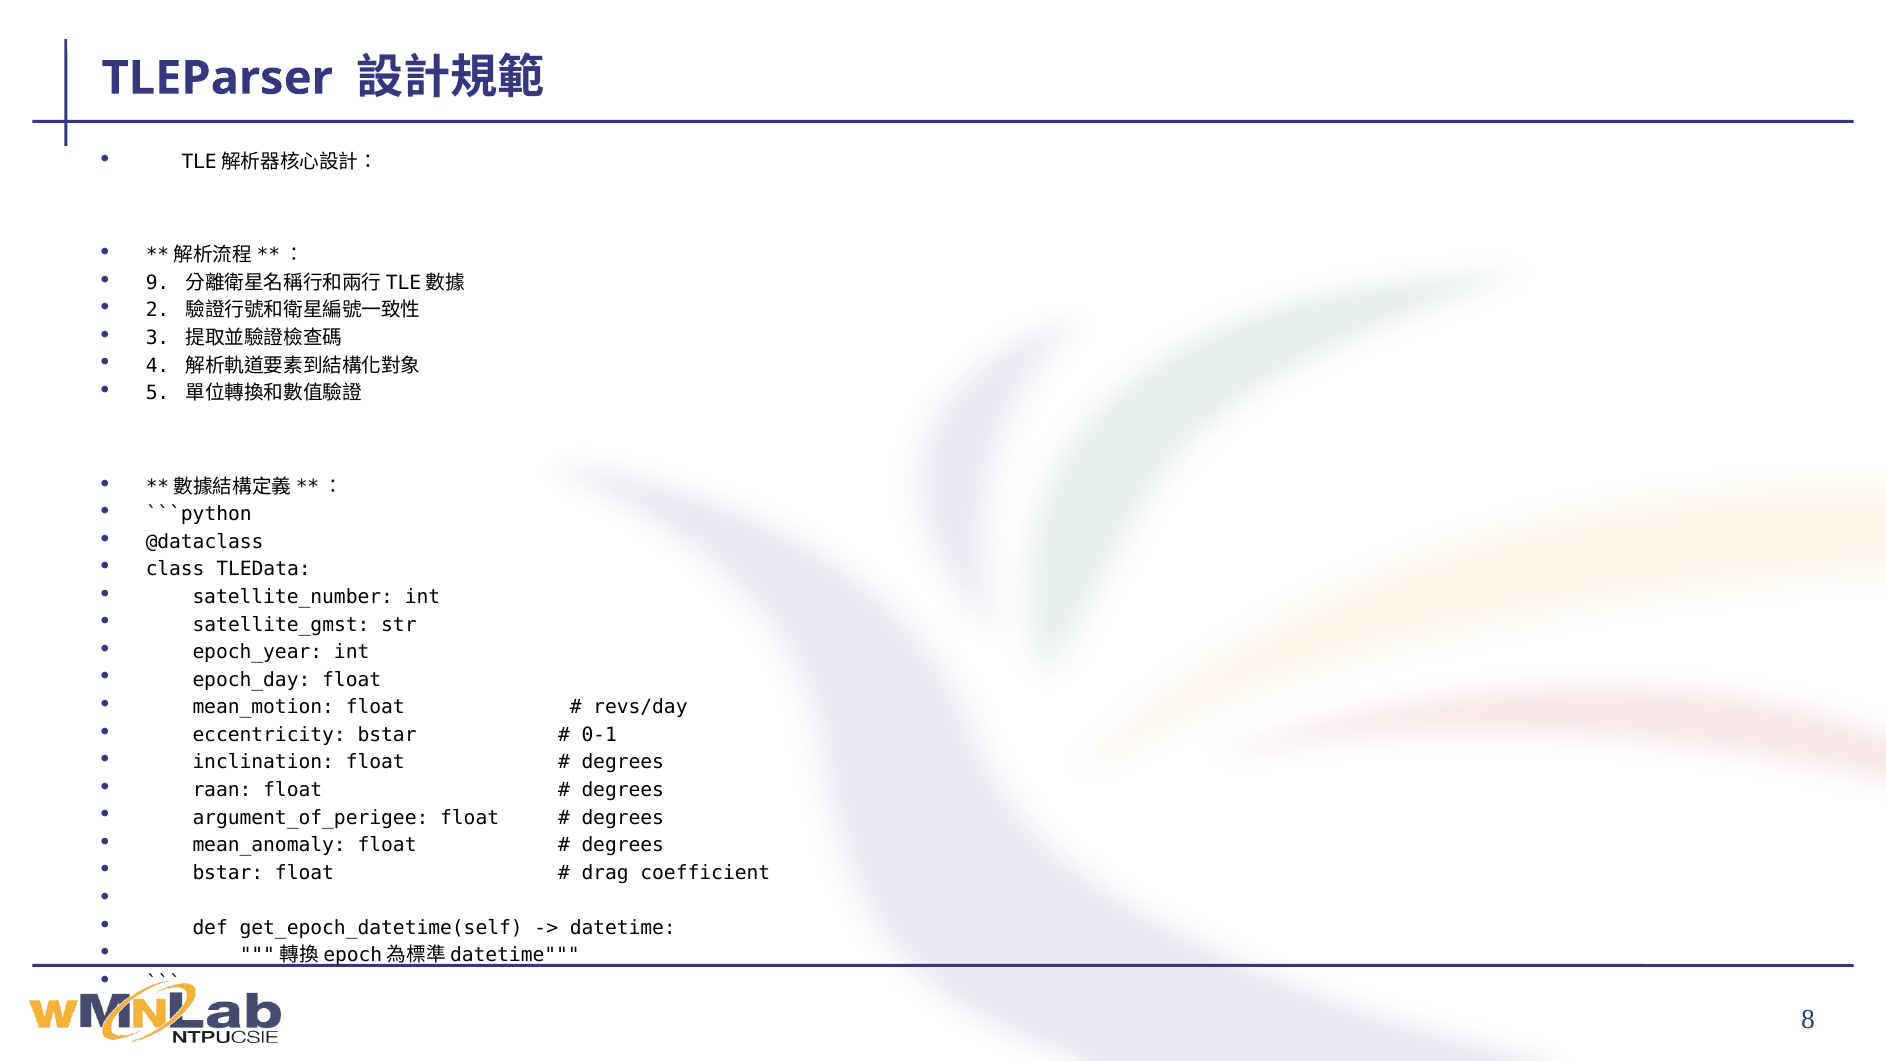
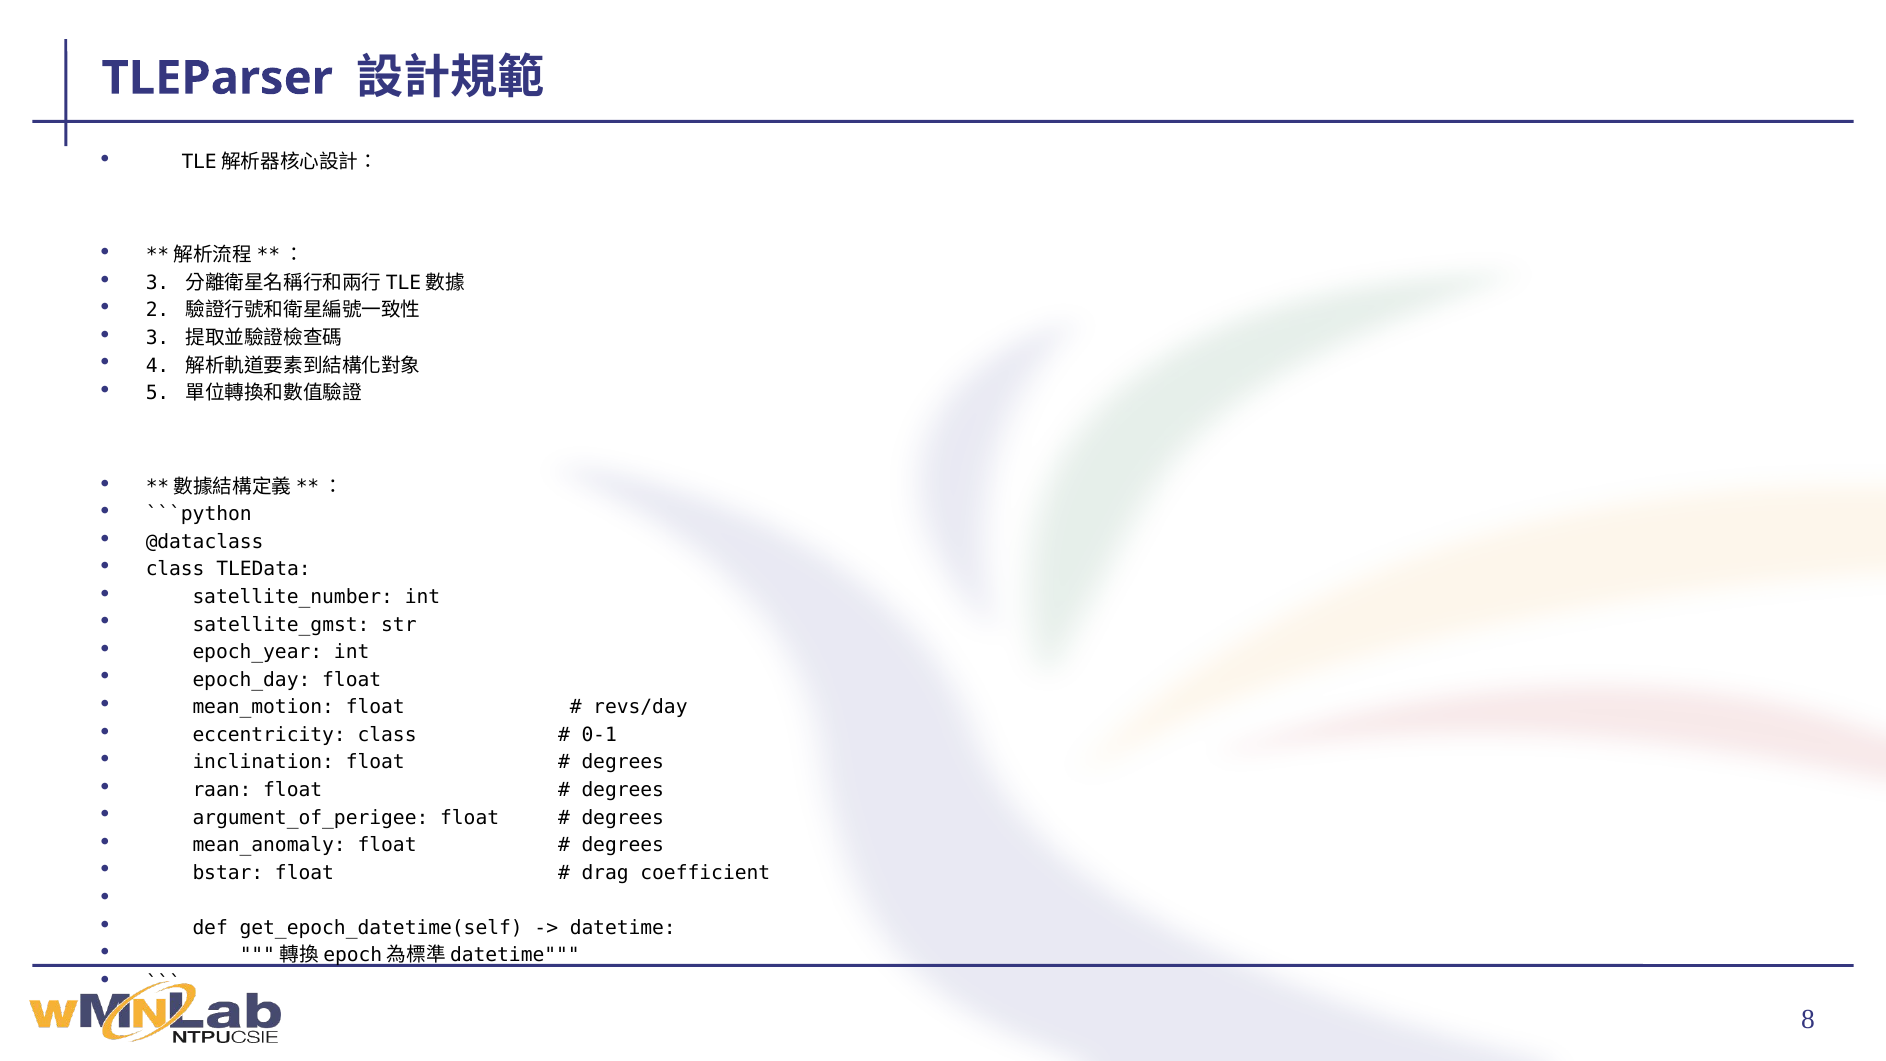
9 at (158, 283): 9 -> 3
eccentricity bstar: bstar -> class
